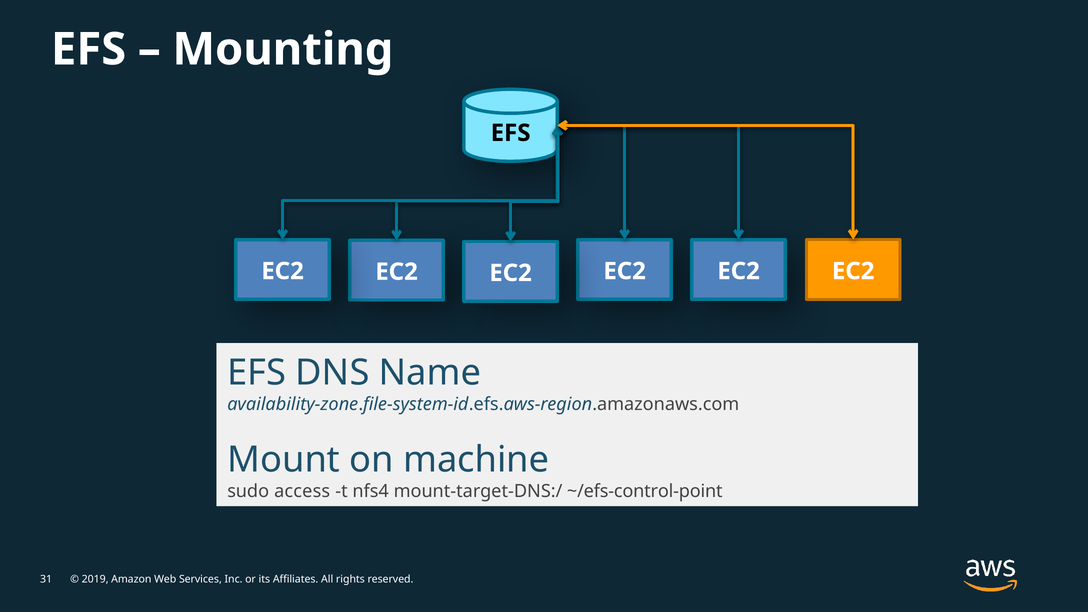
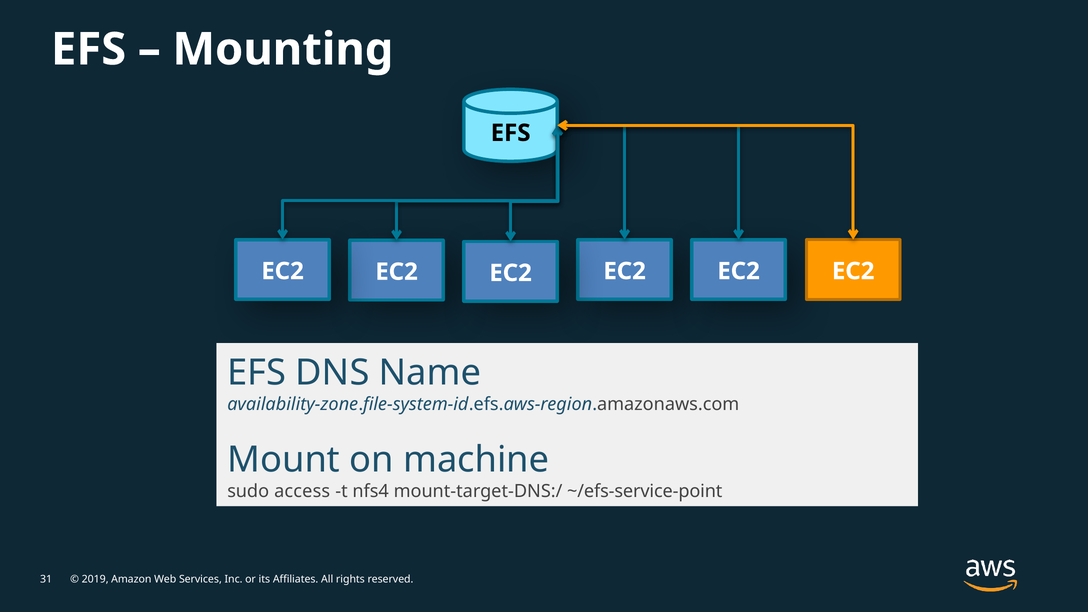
~/efs-control-point: ~/efs-control-point -> ~/efs-service-point
